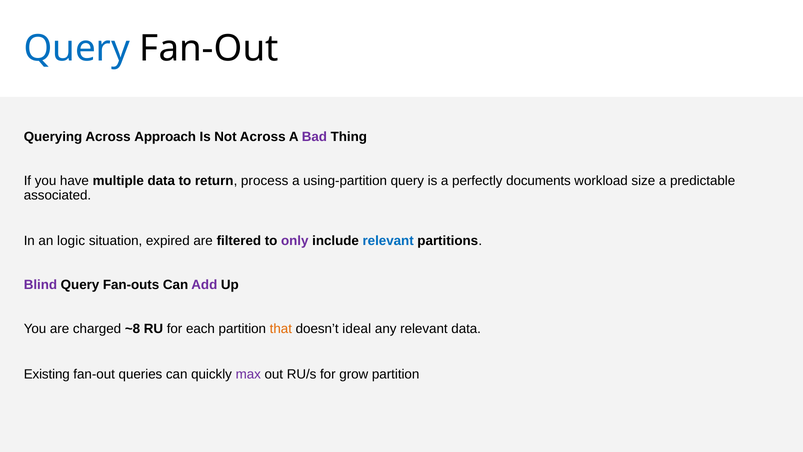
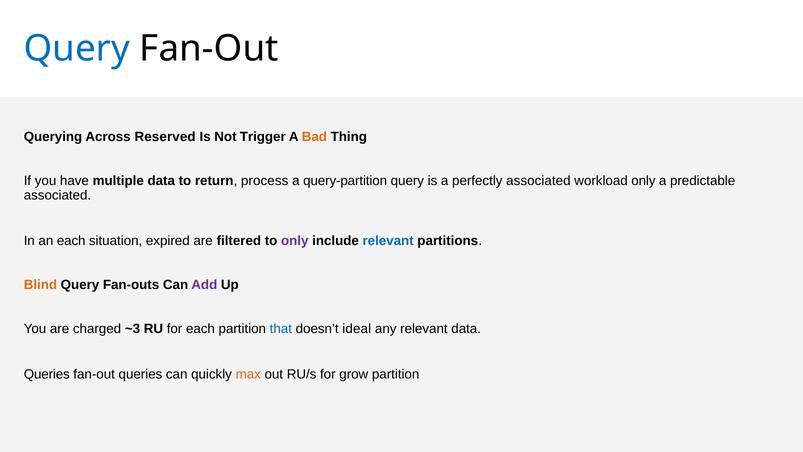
Approach: Approach -> Reserved
Not Across: Across -> Trigger
Bad colour: purple -> orange
using-partition: using-partition -> query-partition
perfectly documents: documents -> associated
workload size: size -> only
an logic: logic -> each
Blind colour: purple -> orange
~8: ~8 -> ~3
that colour: orange -> blue
Existing at (47, 374): Existing -> Queries
max colour: purple -> orange
